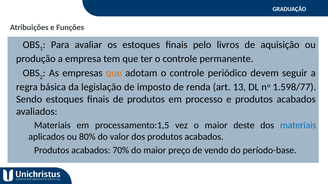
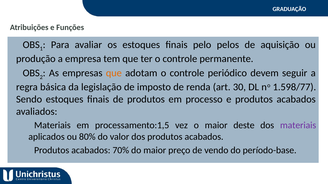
livros: livros -> pelos
13: 13 -> 30
materiais colour: blue -> purple
